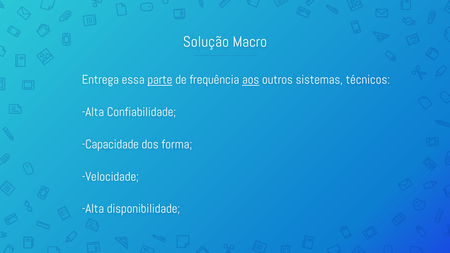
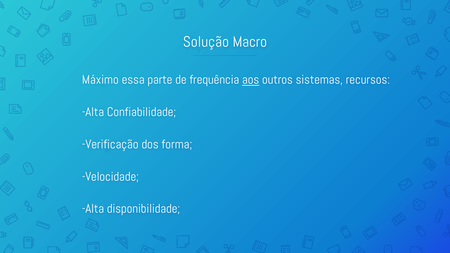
Entrega: Entrega -> Máximo
parte underline: present -> none
técnicos: técnicos -> recursos
Capacidade: Capacidade -> Verificação
